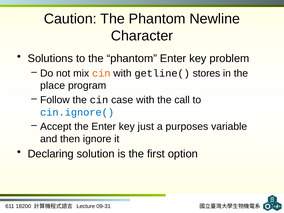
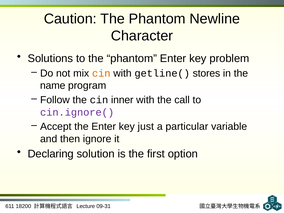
place: place -> name
case: case -> inner
cin.ignore( colour: blue -> purple
purposes: purposes -> particular
